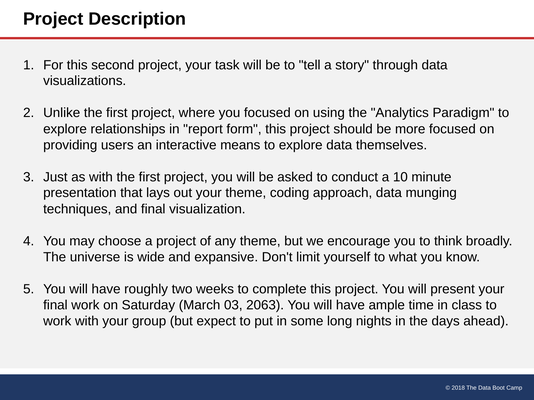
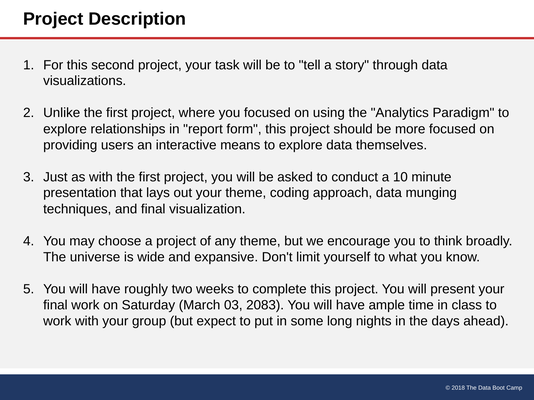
2063: 2063 -> 2083
